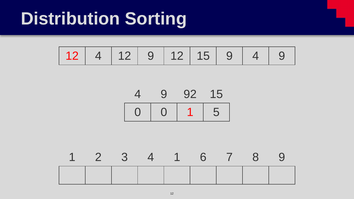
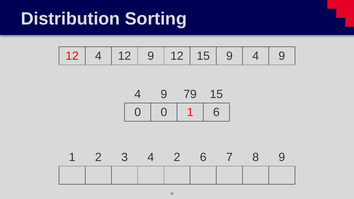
92: 92 -> 79
1 5: 5 -> 6
4 1: 1 -> 2
